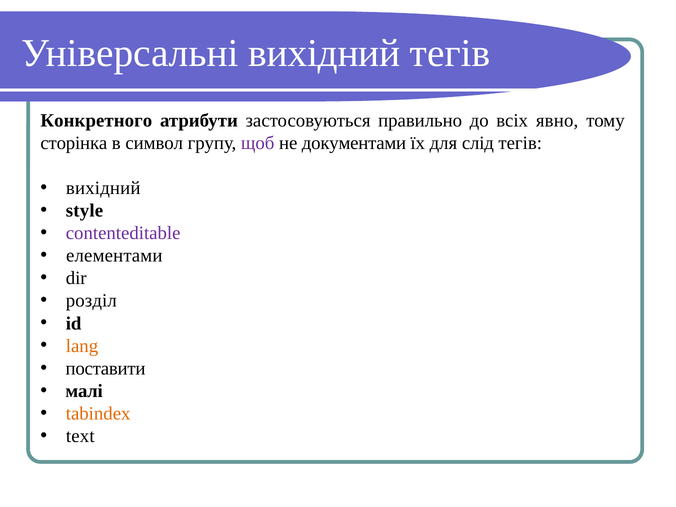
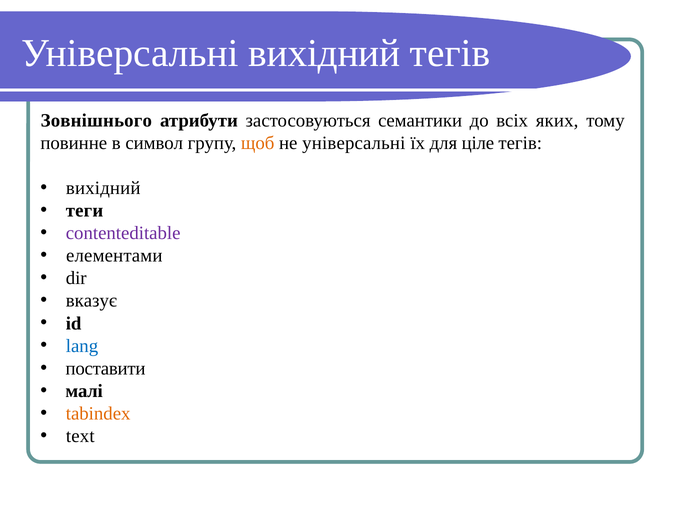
Конкретного: Конкретного -> Зовнішнього
правильно: правильно -> семантики
явно: явно -> яких
сторінка: сторінка -> повинне
щоб colour: purple -> orange
не документами: документами -> універсальні
слід: слід -> ціле
style: style -> теги
розділ: розділ -> вказує
lang colour: orange -> blue
